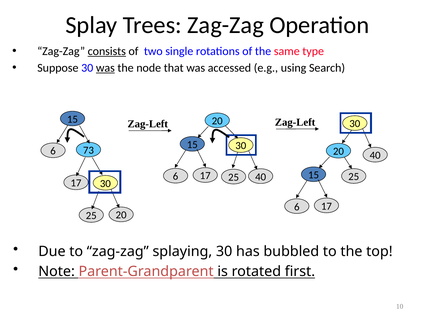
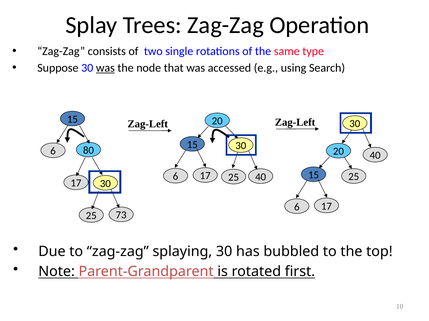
consists underline: present -> none
73: 73 -> 80
25 20: 20 -> 73
